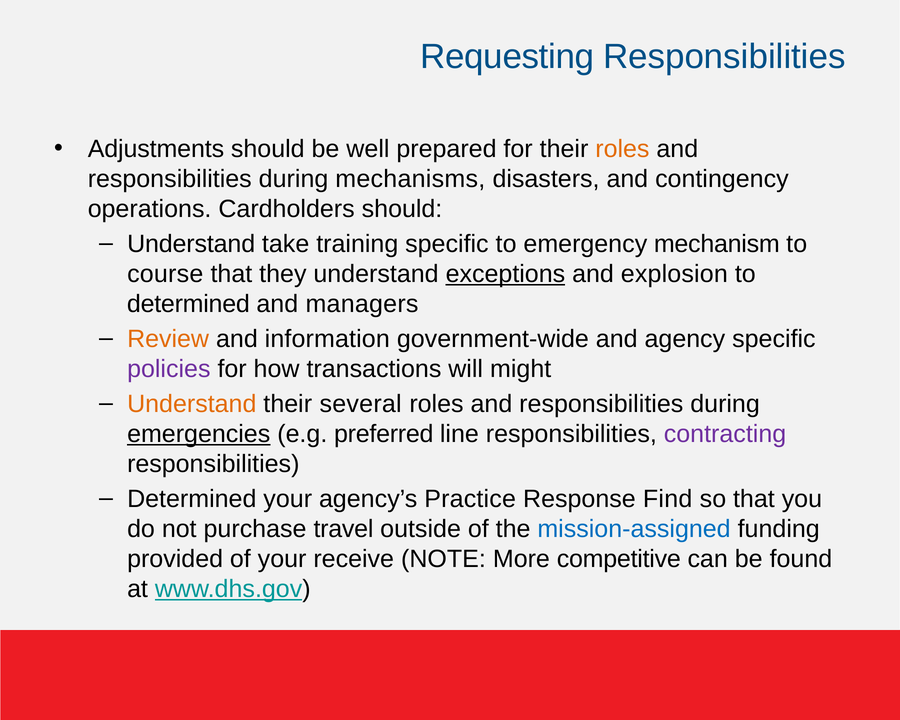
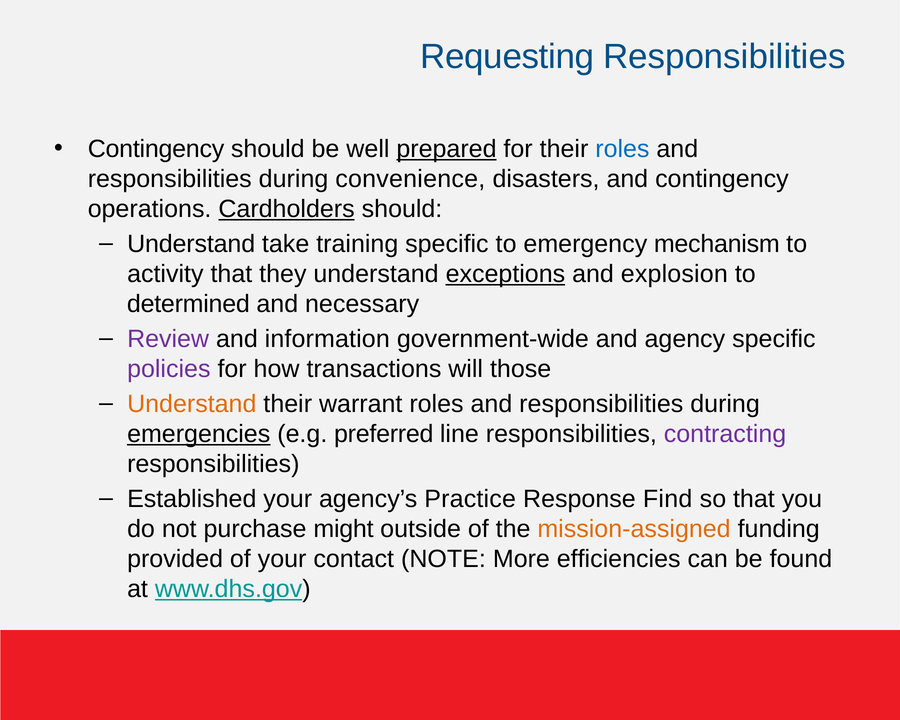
Adjustments at (156, 149): Adjustments -> Contingency
prepared underline: none -> present
roles at (622, 149) colour: orange -> blue
mechanisms: mechanisms -> convenience
Cardholders underline: none -> present
course: course -> activity
managers: managers -> necessary
Review colour: orange -> purple
might: might -> those
several: several -> warrant
Determined at (192, 499): Determined -> Established
travel: travel -> might
mission-assigned colour: blue -> orange
receive: receive -> contact
competitive: competitive -> efficiencies
